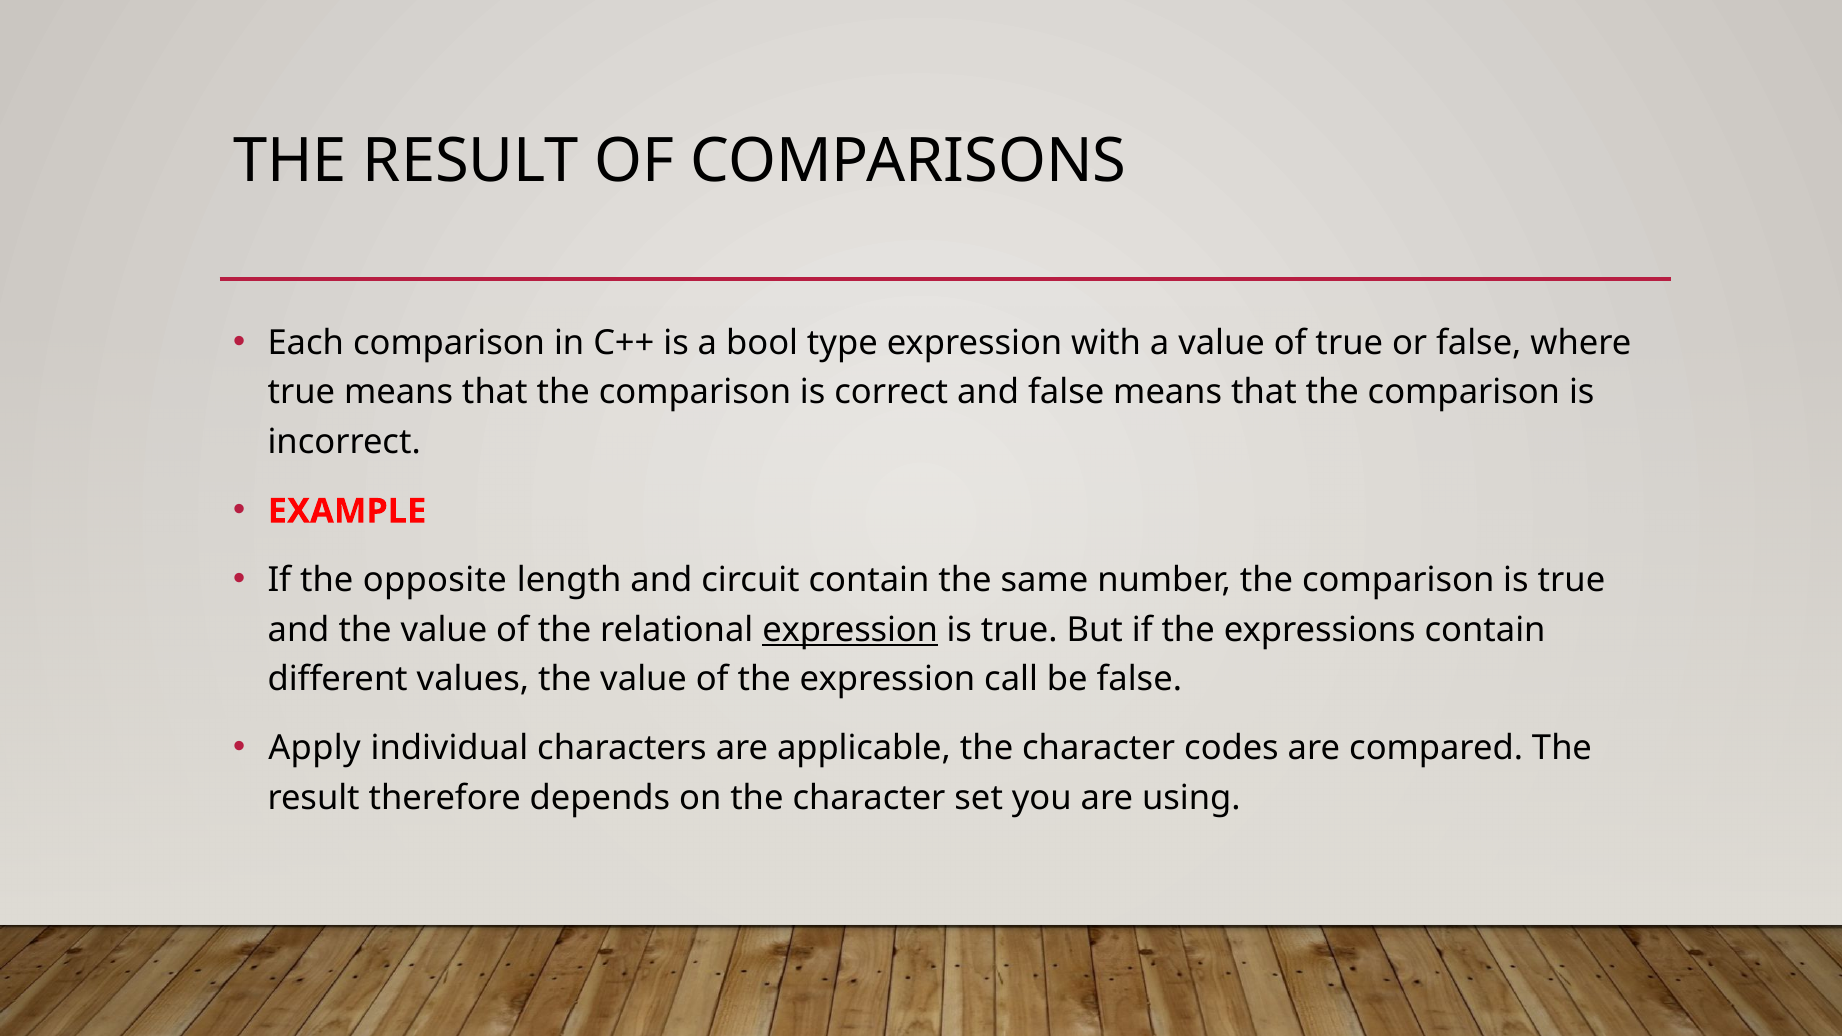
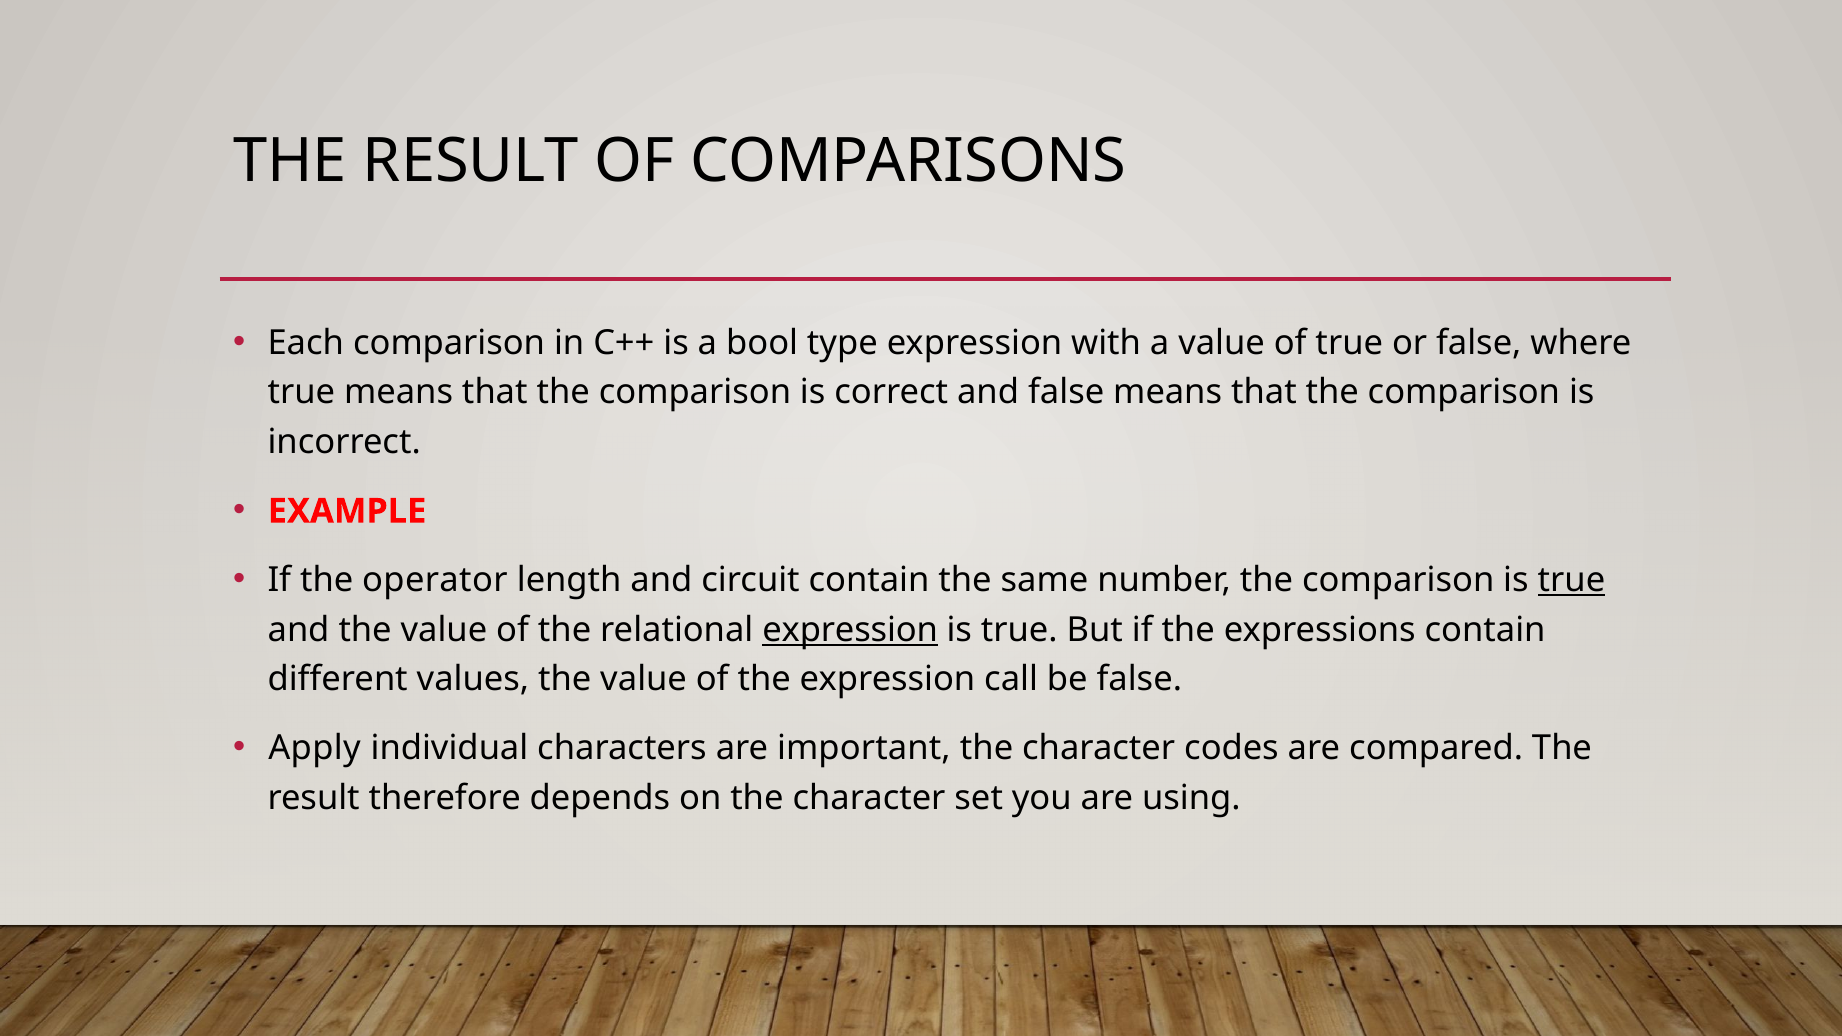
opposite: opposite -> operator
true at (1571, 580) underline: none -> present
applicable: applicable -> important
